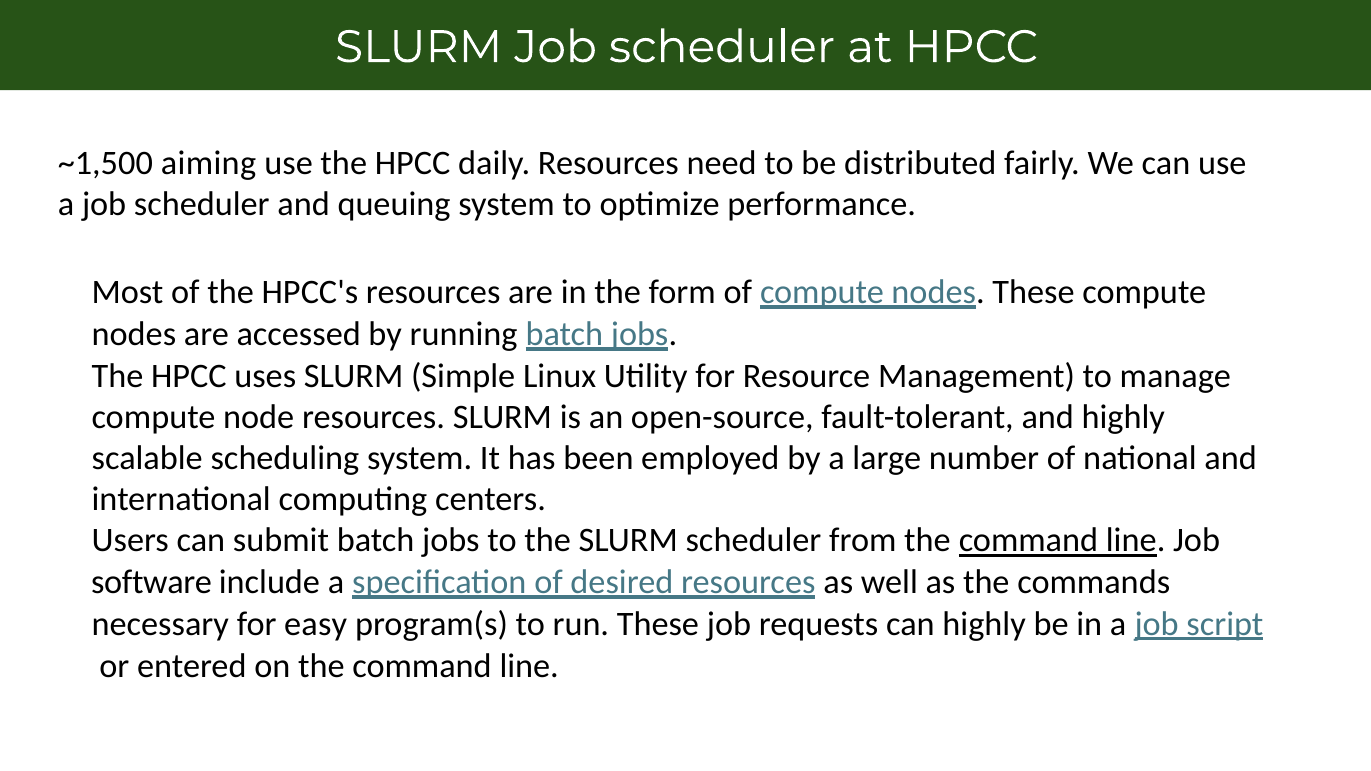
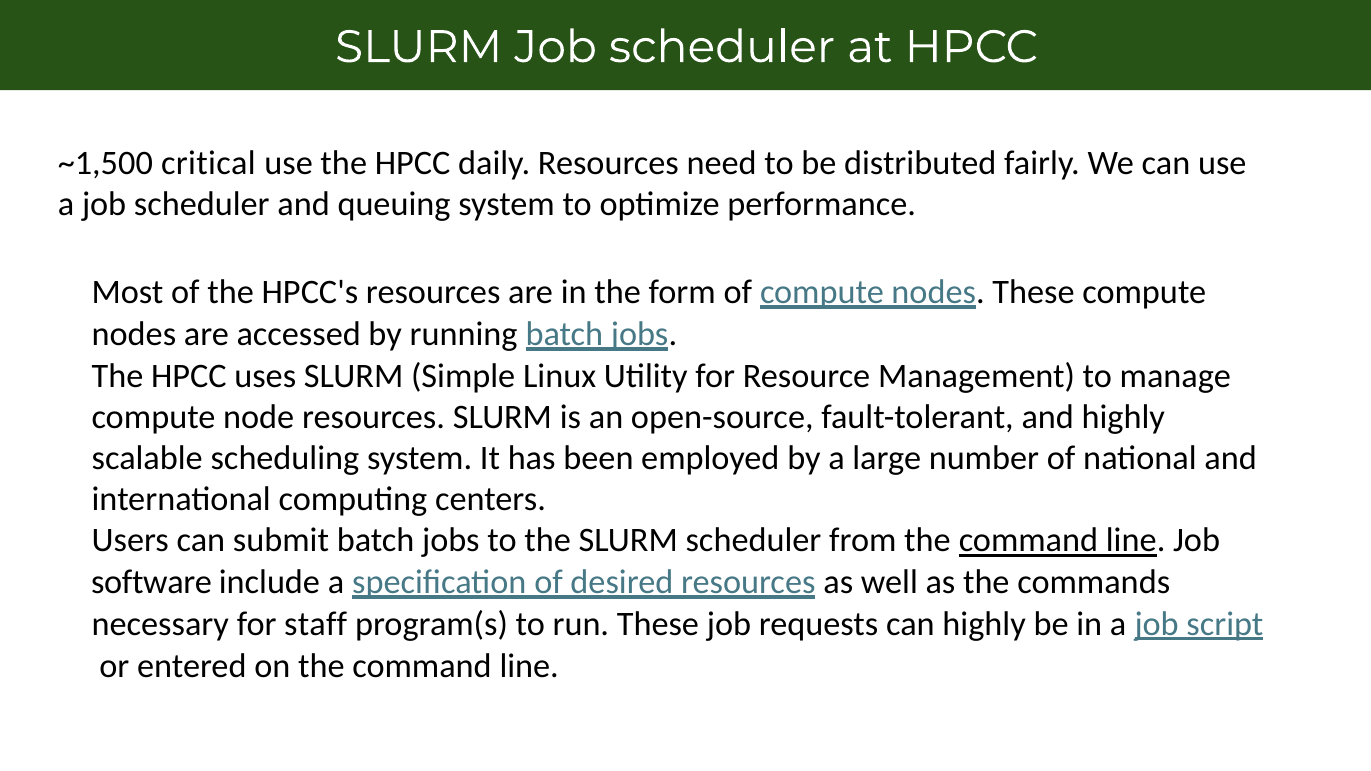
aiming: aiming -> critical
easy: easy -> staff
